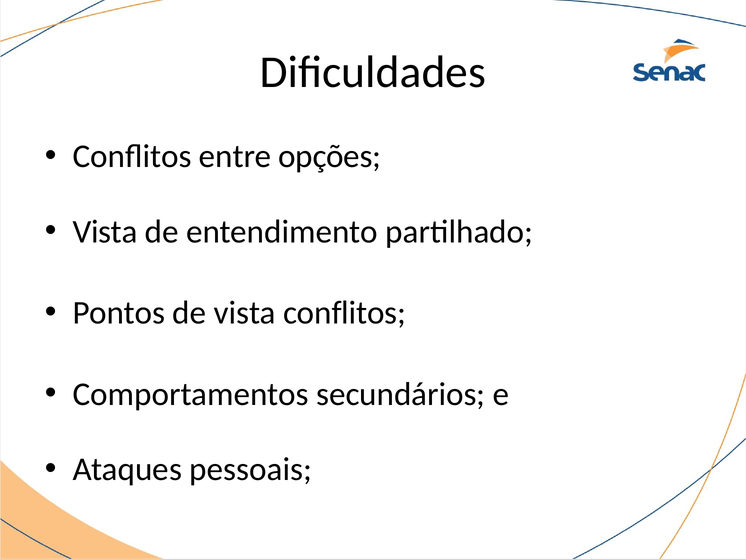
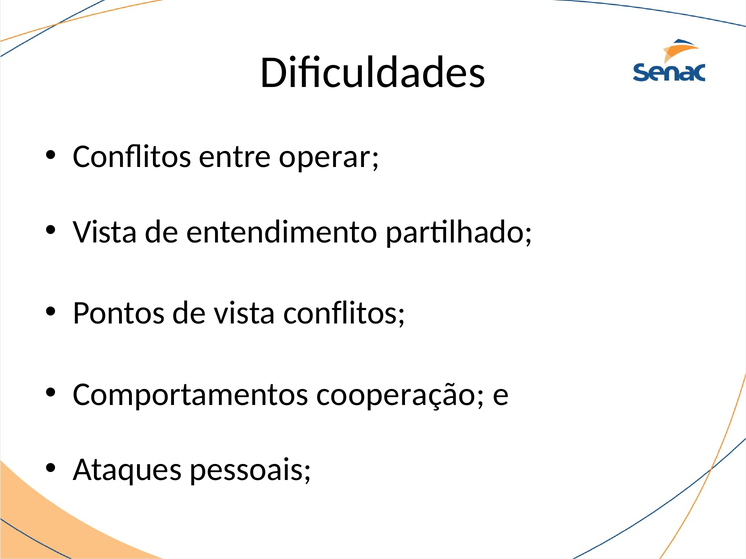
opções: opções -> operar
secundários: secundários -> cooperação
